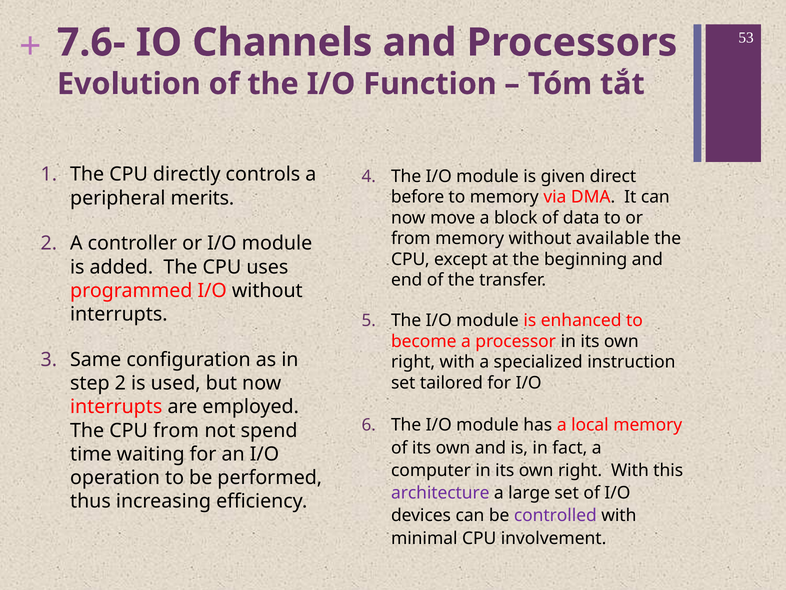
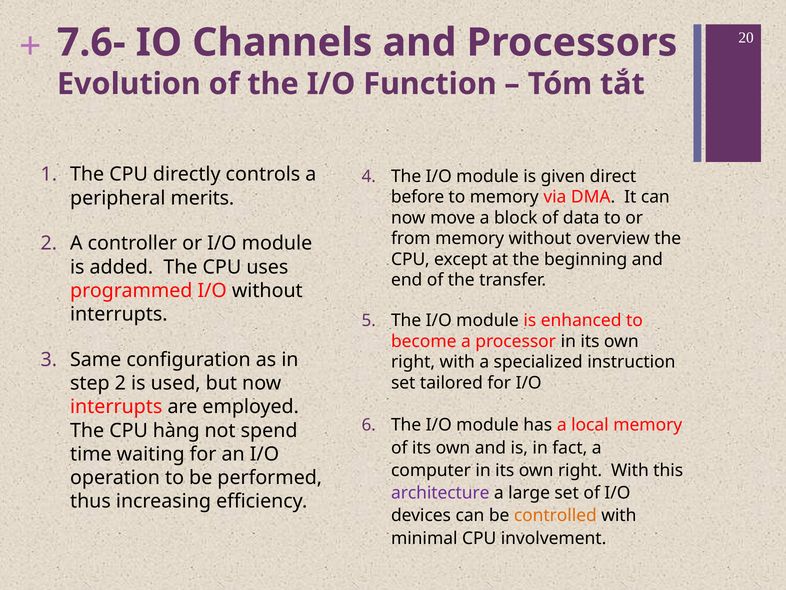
53: 53 -> 20
available: available -> overview
CPU from: from -> hàng
controlled colour: purple -> orange
